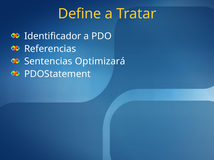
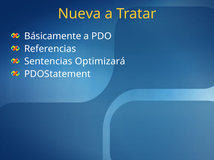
Define: Define -> Nueva
Identificador: Identificador -> Básicamente
